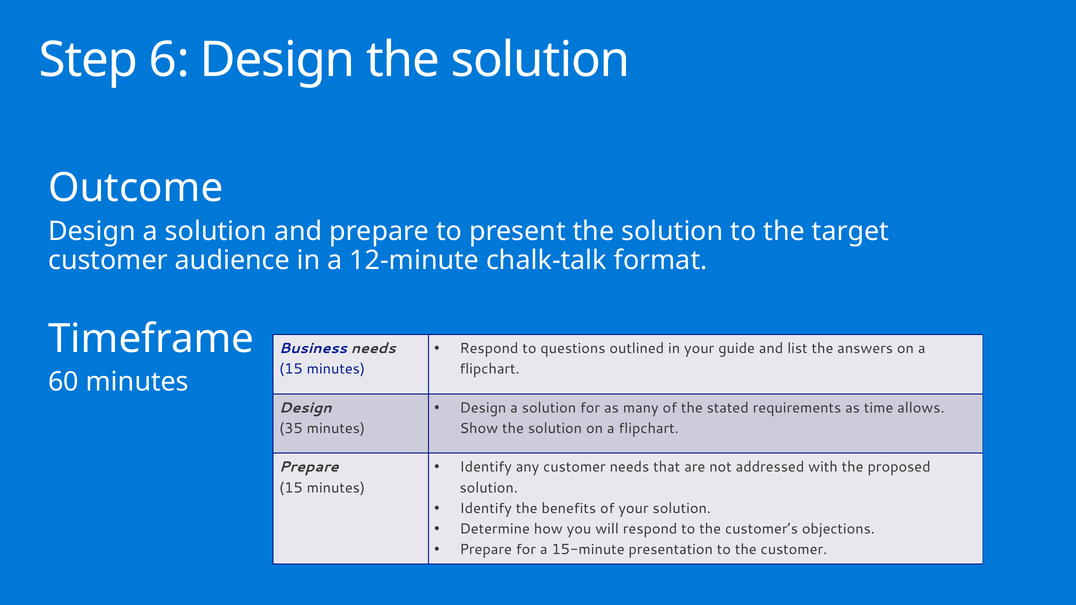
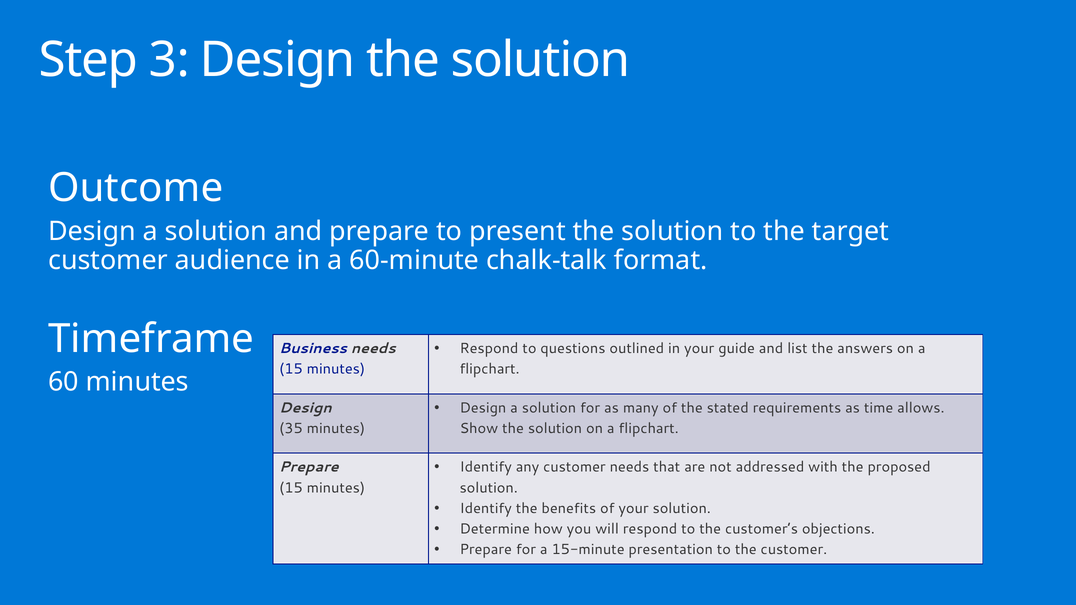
6: 6 -> 3
12-minute: 12-minute -> 60-minute
